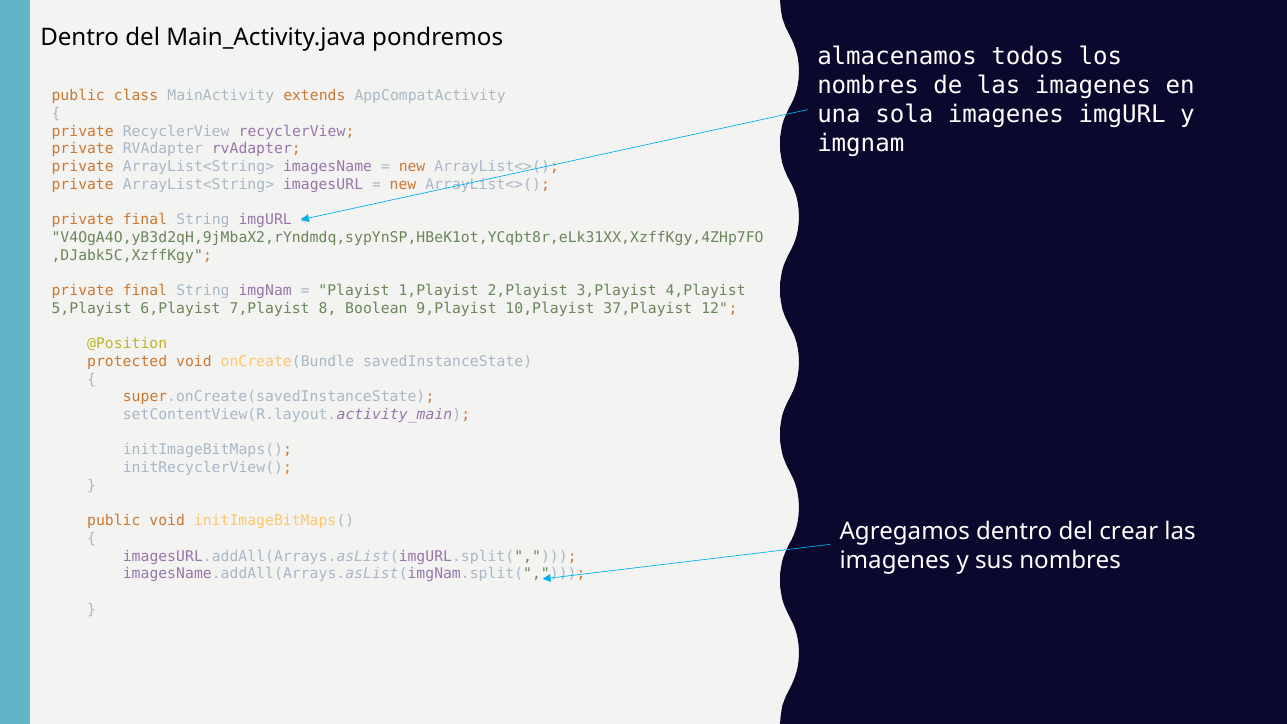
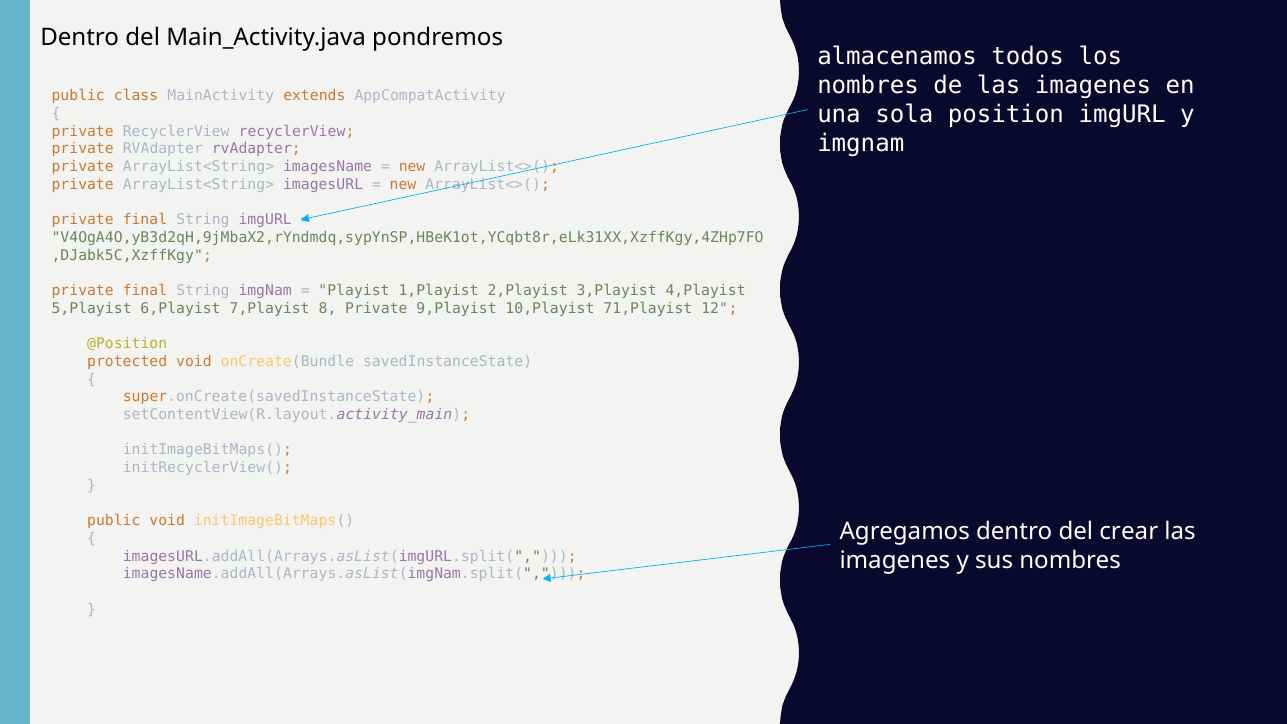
sola imagenes: imagenes -> position
8 Boolean: Boolean -> Private
37,Playist: 37,Playist -> 71,Playist
